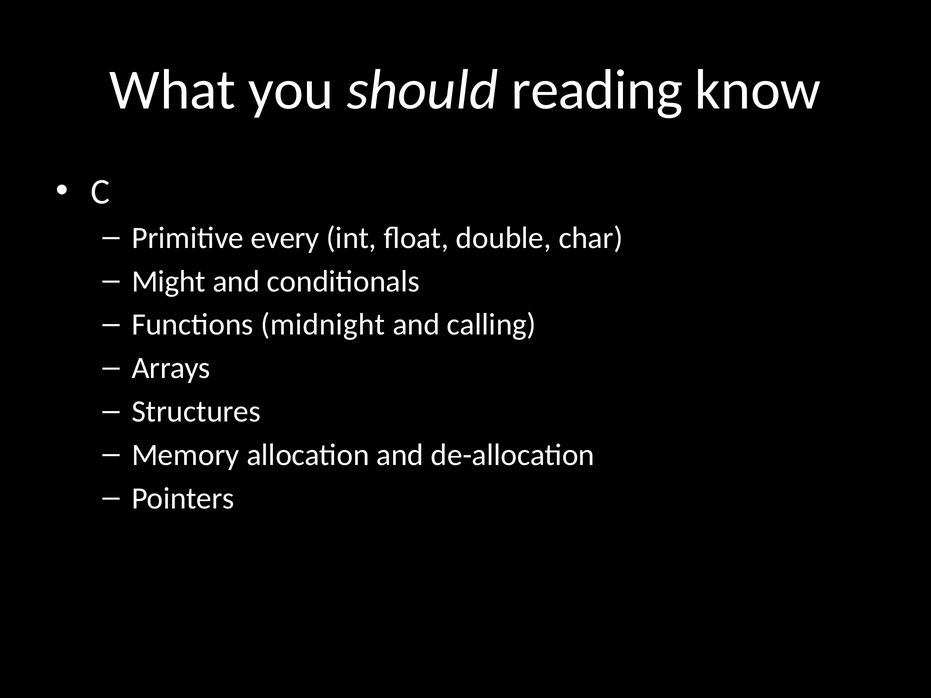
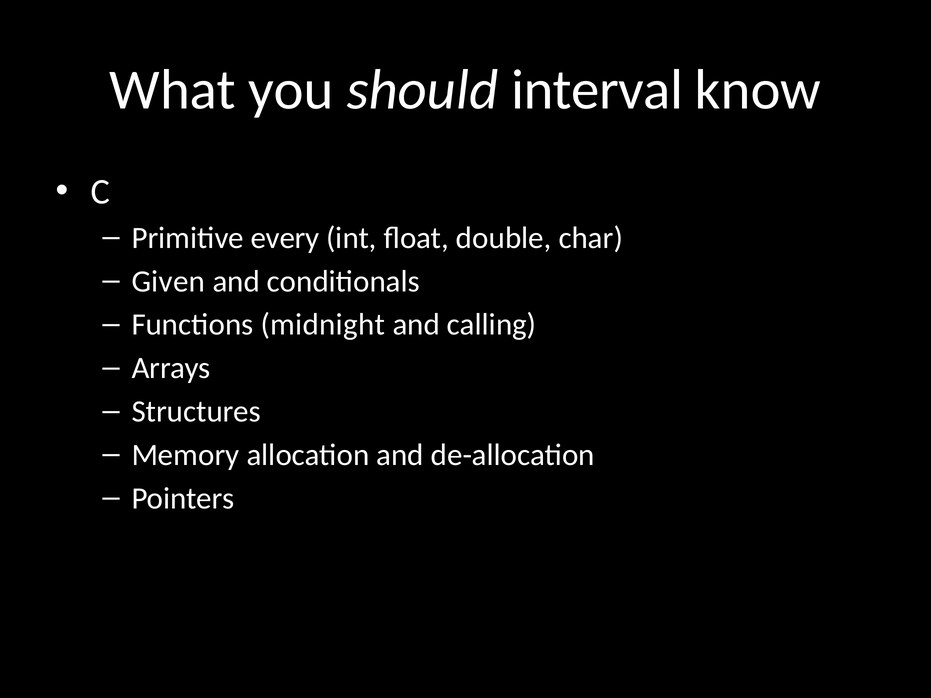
reading: reading -> interval
Might: Might -> Given
